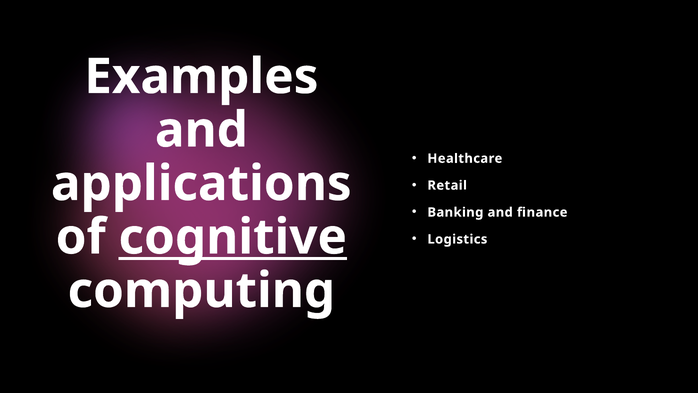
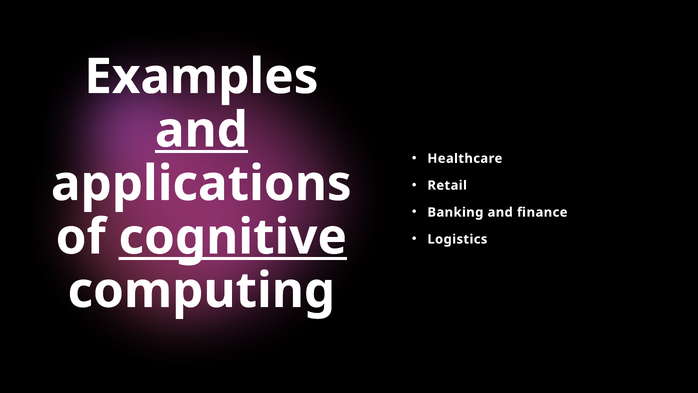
and at (201, 130) underline: none -> present
